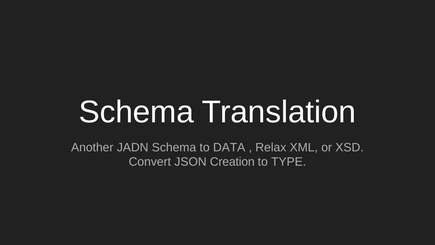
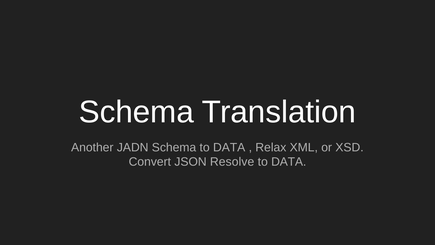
Creation: Creation -> Resolve
TYPE at (289, 162): TYPE -> DATA
